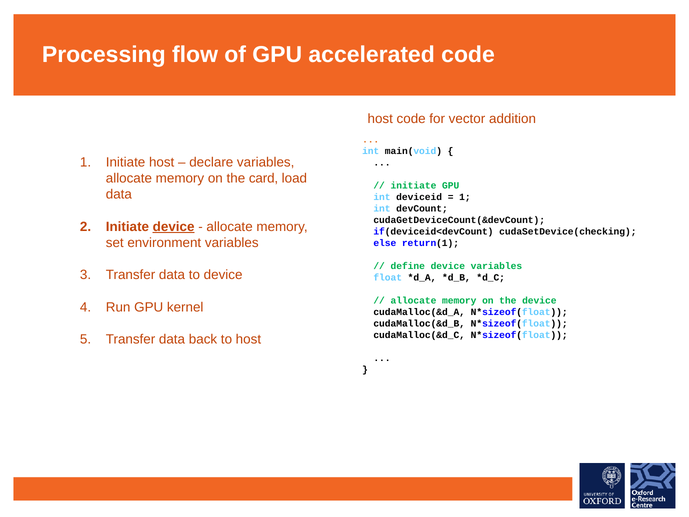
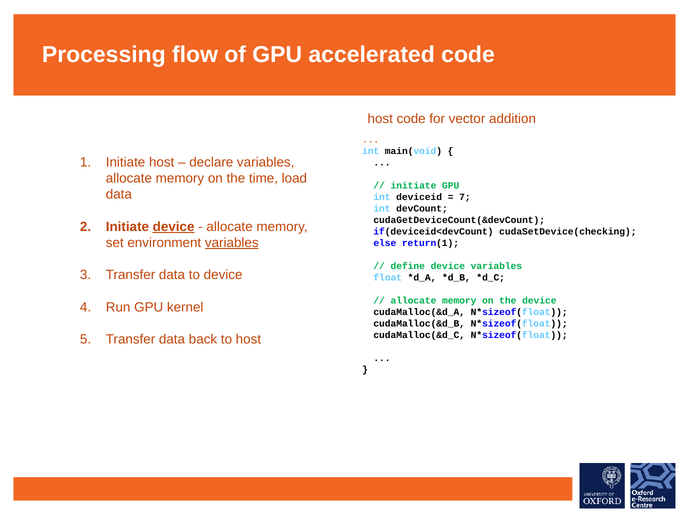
card: card -> time
1 at (465, 197): 1 -> 7
variables at (232, 243) underline: none -> present
